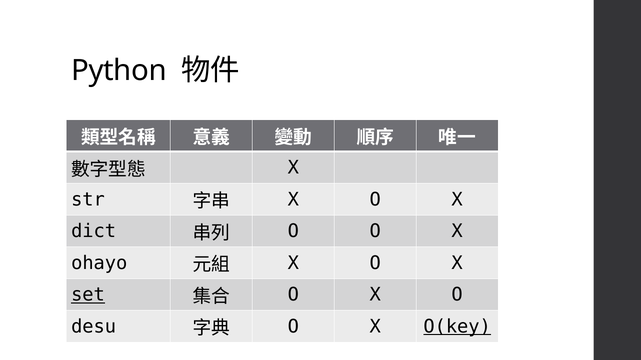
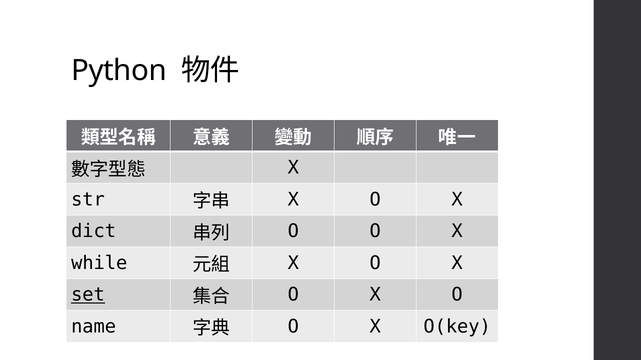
ohayo: ohayo -> while
desu: desu -> name
O(key underline: present -> none
